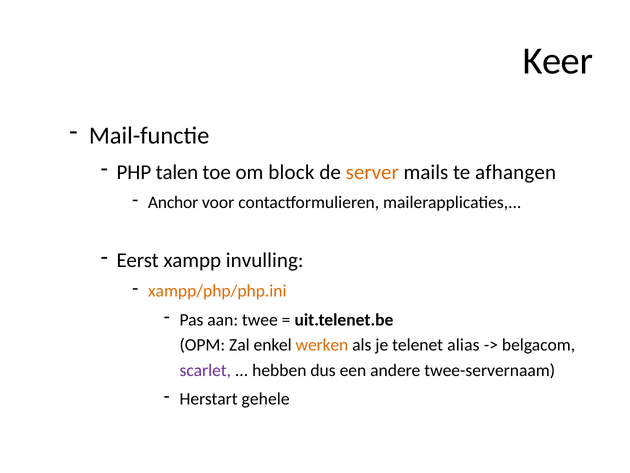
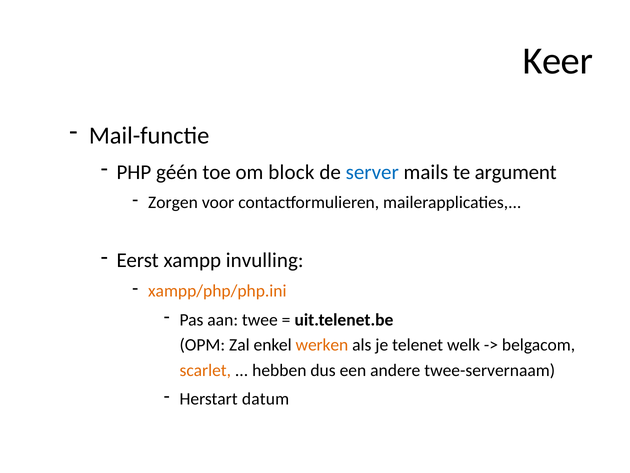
talen: talen -> géén
server colour: orange -> blue
afhangen: afhangen -> argument
Anchor: Anchor -> Zorgen
alias: alias -> welk
scarlet colour: purple -> orange
gehele: gehele -> datum
